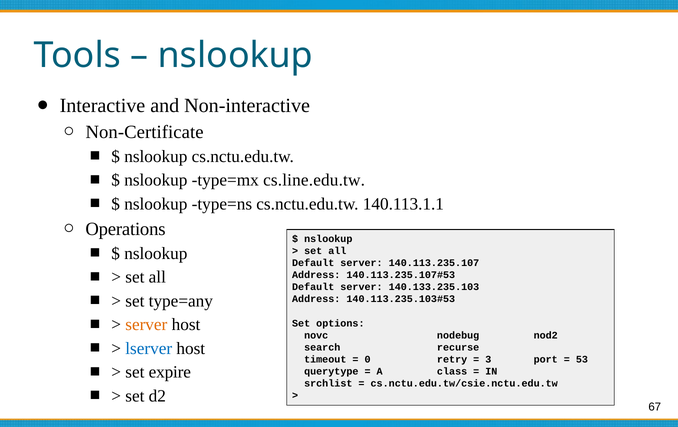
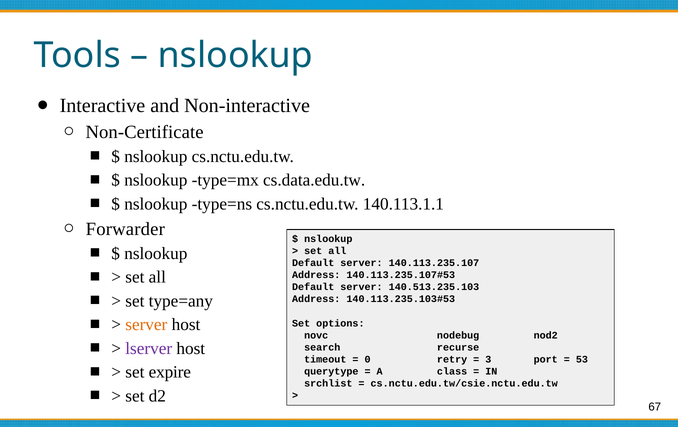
cs.line.edu.tw: cs.line.edu.tw -> cs.data.edu.tw
Operations: Operations -> Forwarder
140.133.235.103: 140.133.235.103 -> 140.513.235.103
lserver colour: blue -> purple
